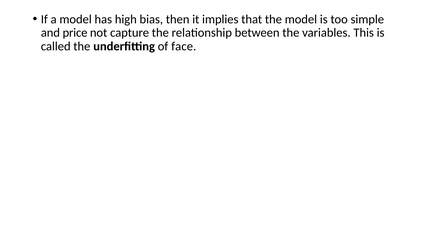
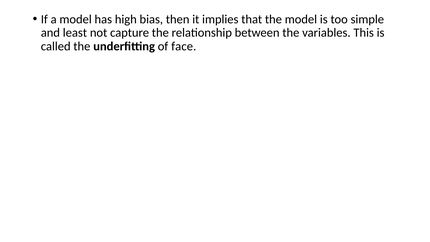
price: price -> least
